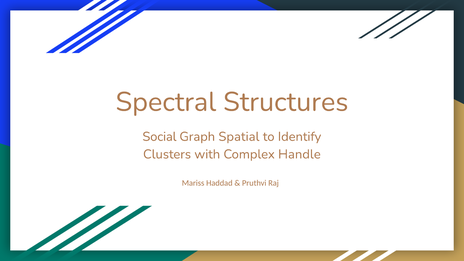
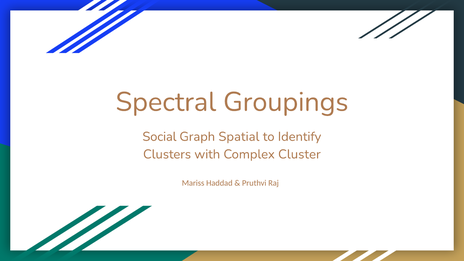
Structures: Structures -> Groupings
Handle: Handle -> Cluster
